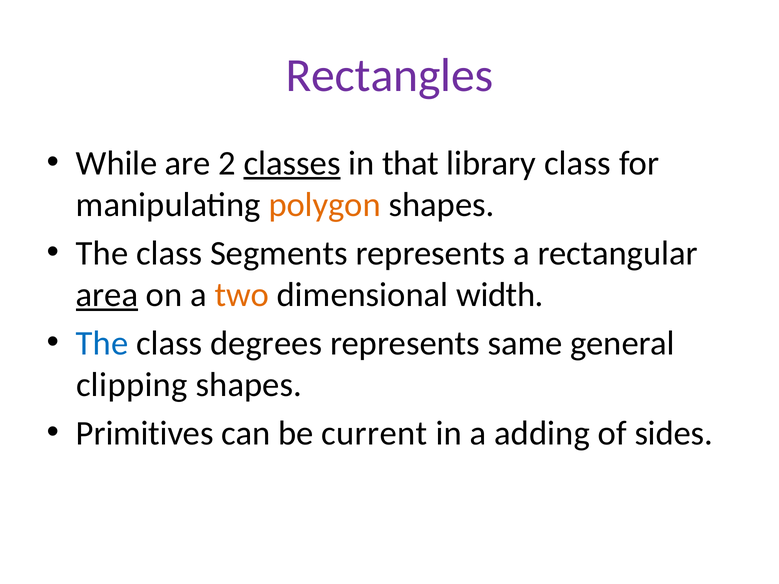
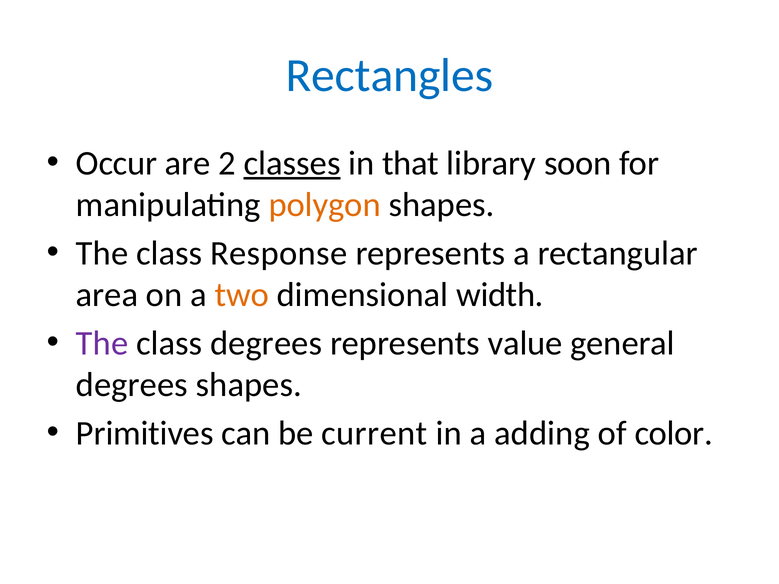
Rectangles colour: purple -> blue
While: While -> Occur
library class: class -> soon
Segments: Segments -> Response
area underline: present -> none
The at (102, 344) colour: blue -> purple
same: same -> value
clipping at (132, 385): clipping -> degrees
sides: sides -> color
